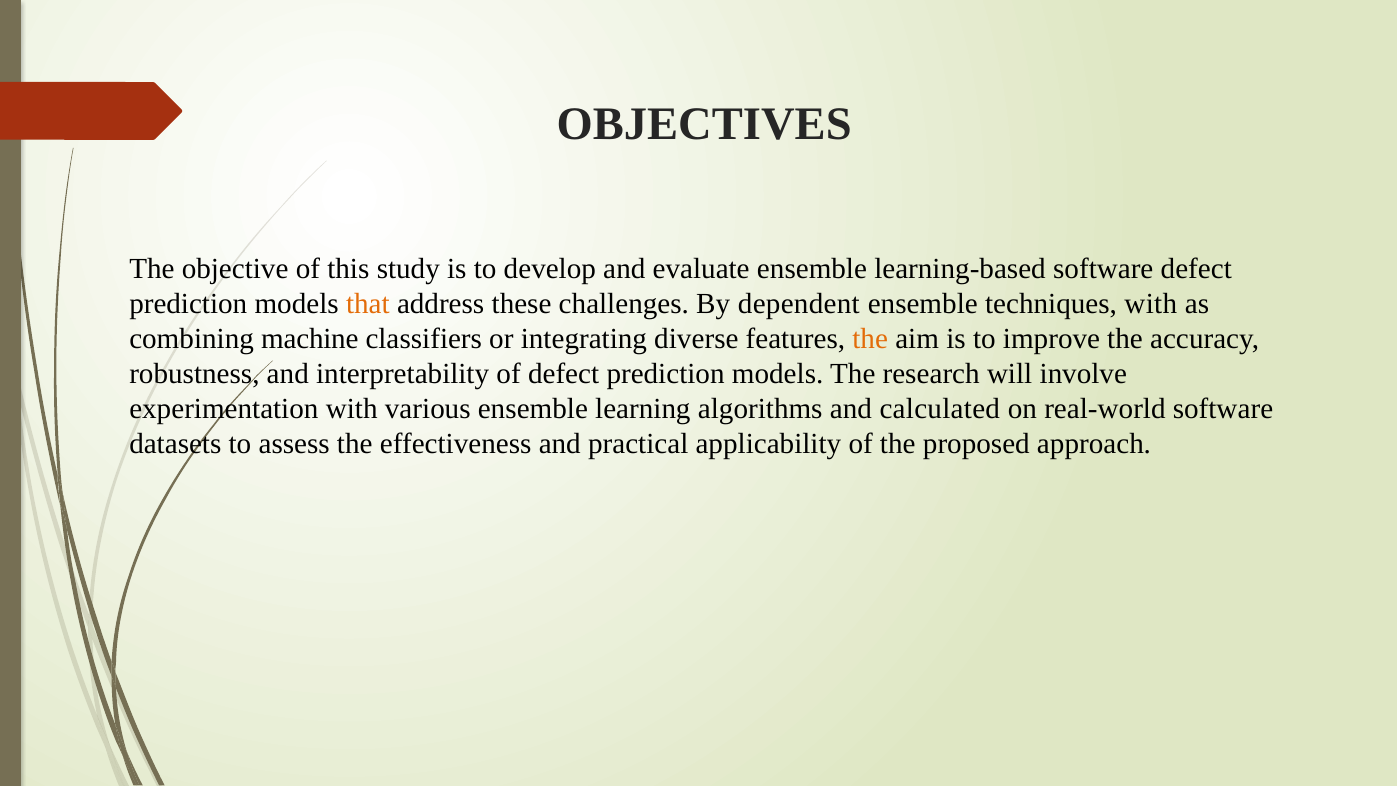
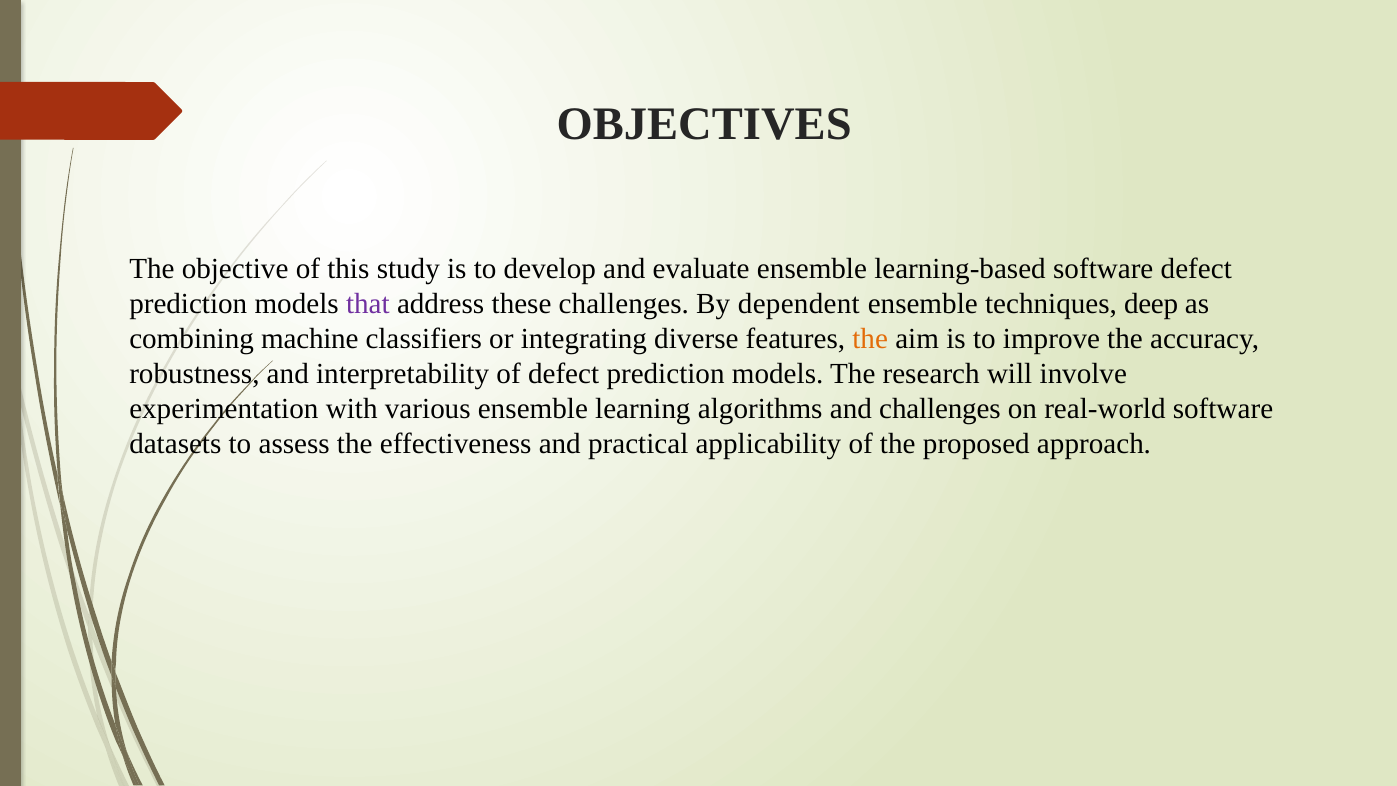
that colour: orange -> purple
techniques with: with -> deep
and calculated: calculated -> challenges
